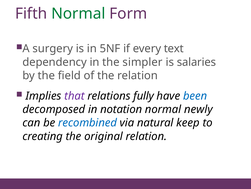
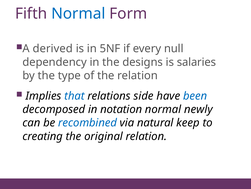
Normal at (78, 14) colour: green -> blue
surgery: surgery -> derived
text: text -> null
simpler: simpler -> designs
field: field -> type
that colour: purple -> blue
fully: fully -> side
